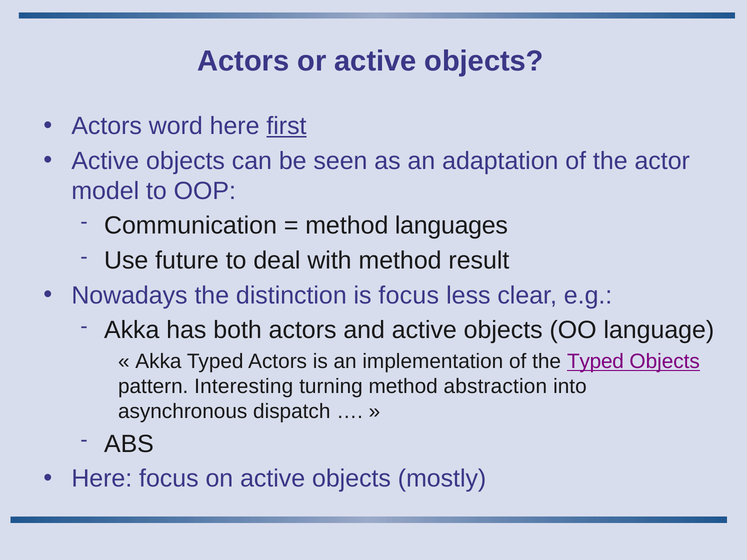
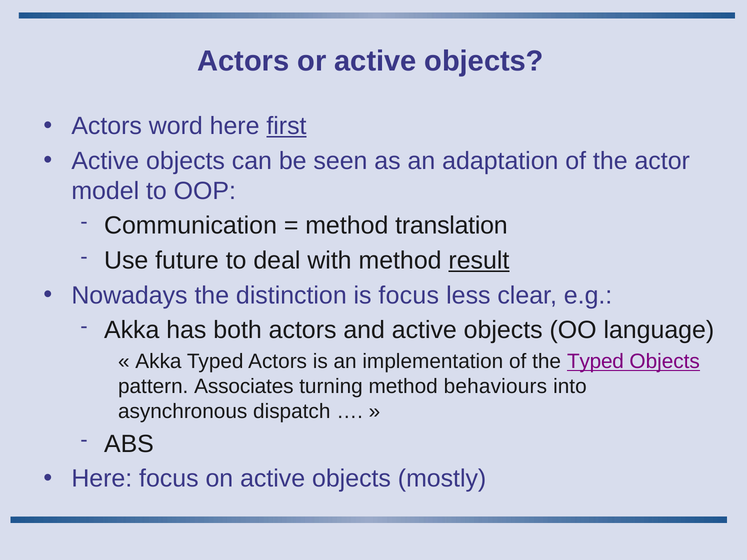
languages: languages -> translation
result underline: none -> present
Interesting: Interesting -> Associates
abstraction: abstraction -> behaviours
